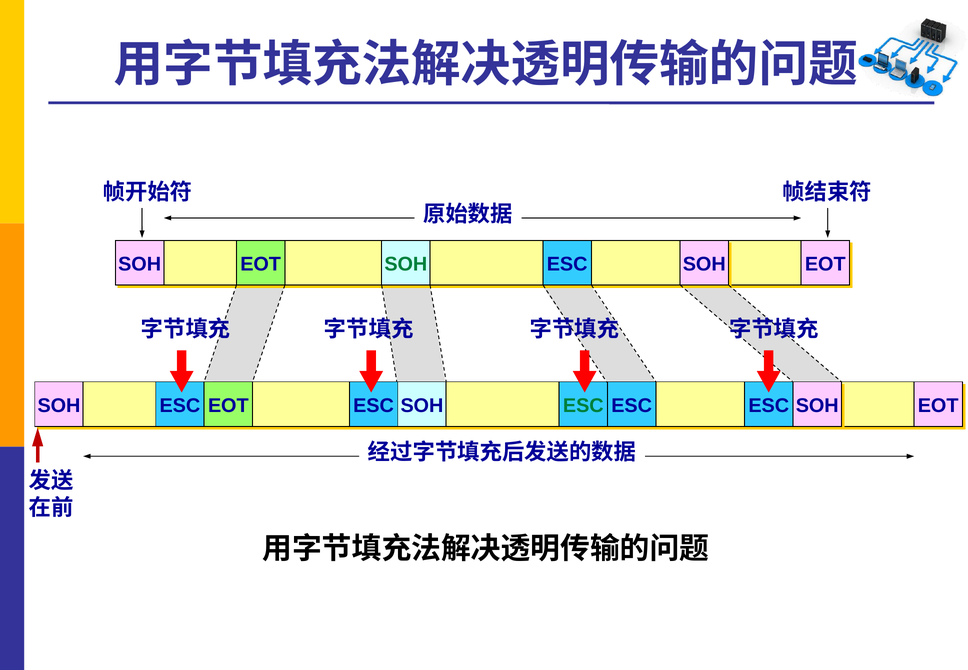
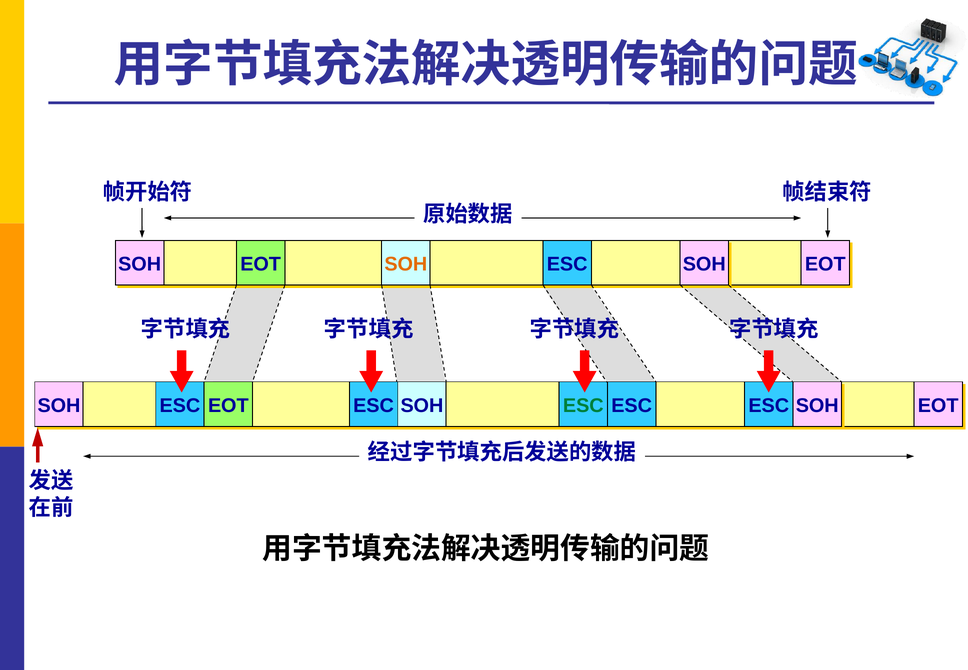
SOH at (406, 264) colour: green -> orange
